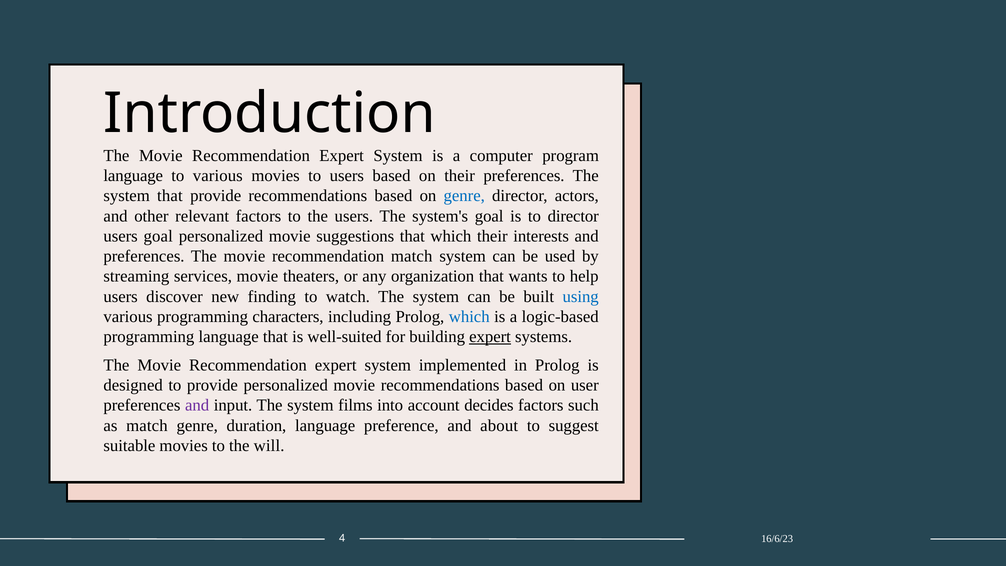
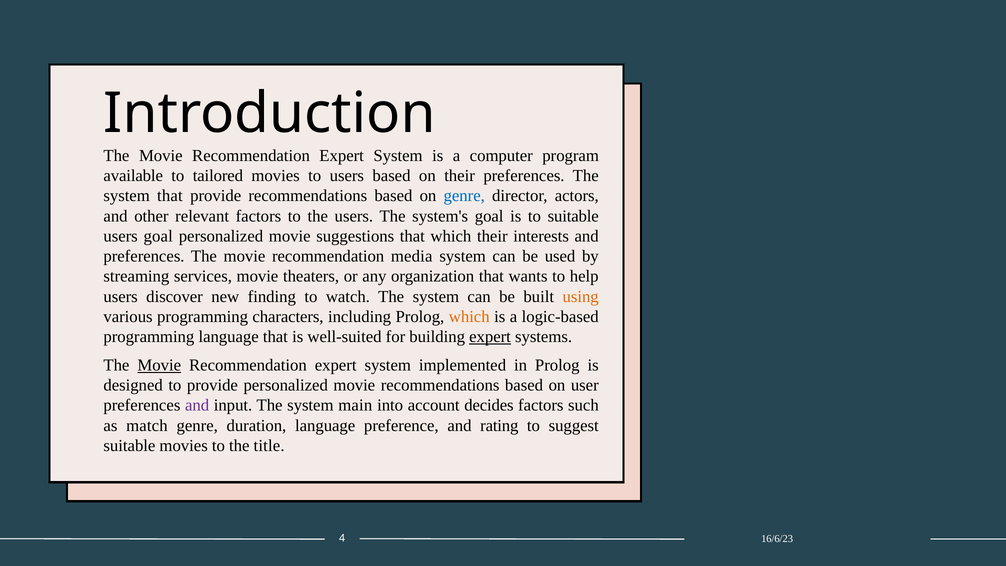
language at (133, 176): language -> available
to various: various -> tailored
to director: director -> suitable
recommendation match: match -> media
using colour: blue -> orange
which at (469, 317) colour: blue -> orange
Movie at (159, 365) underline: none -> present
films: films -> main
about: about -> rating
will: will -> title
